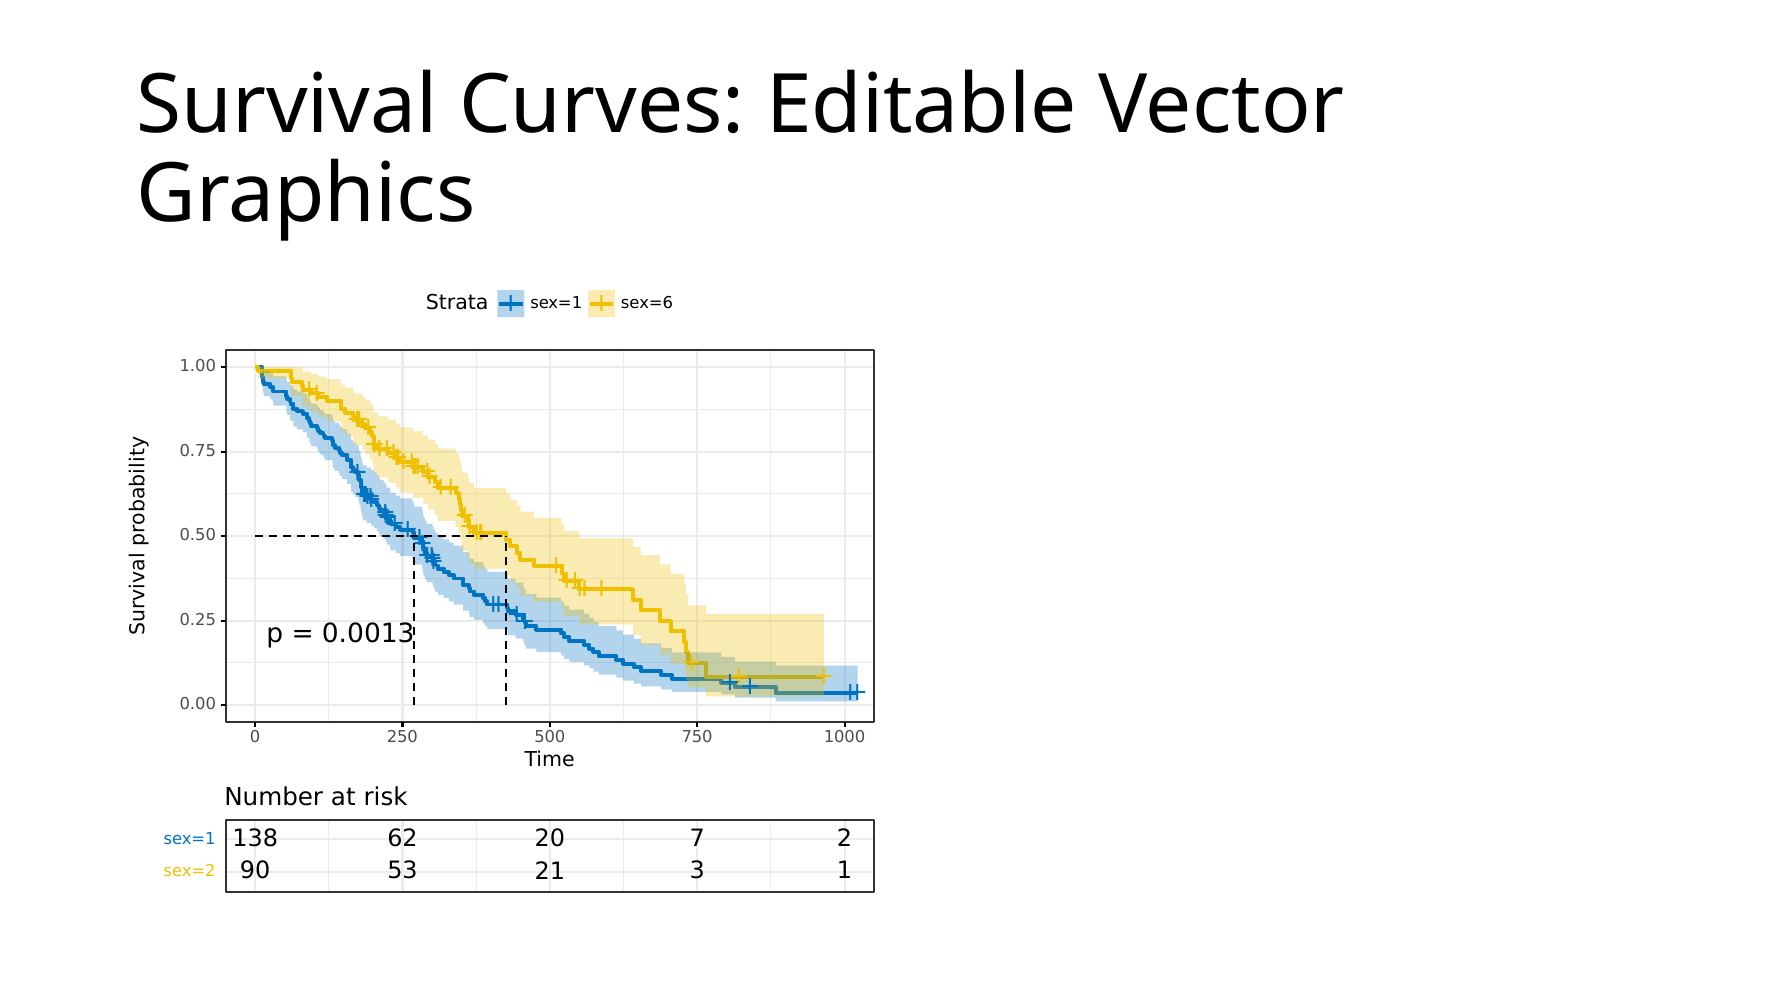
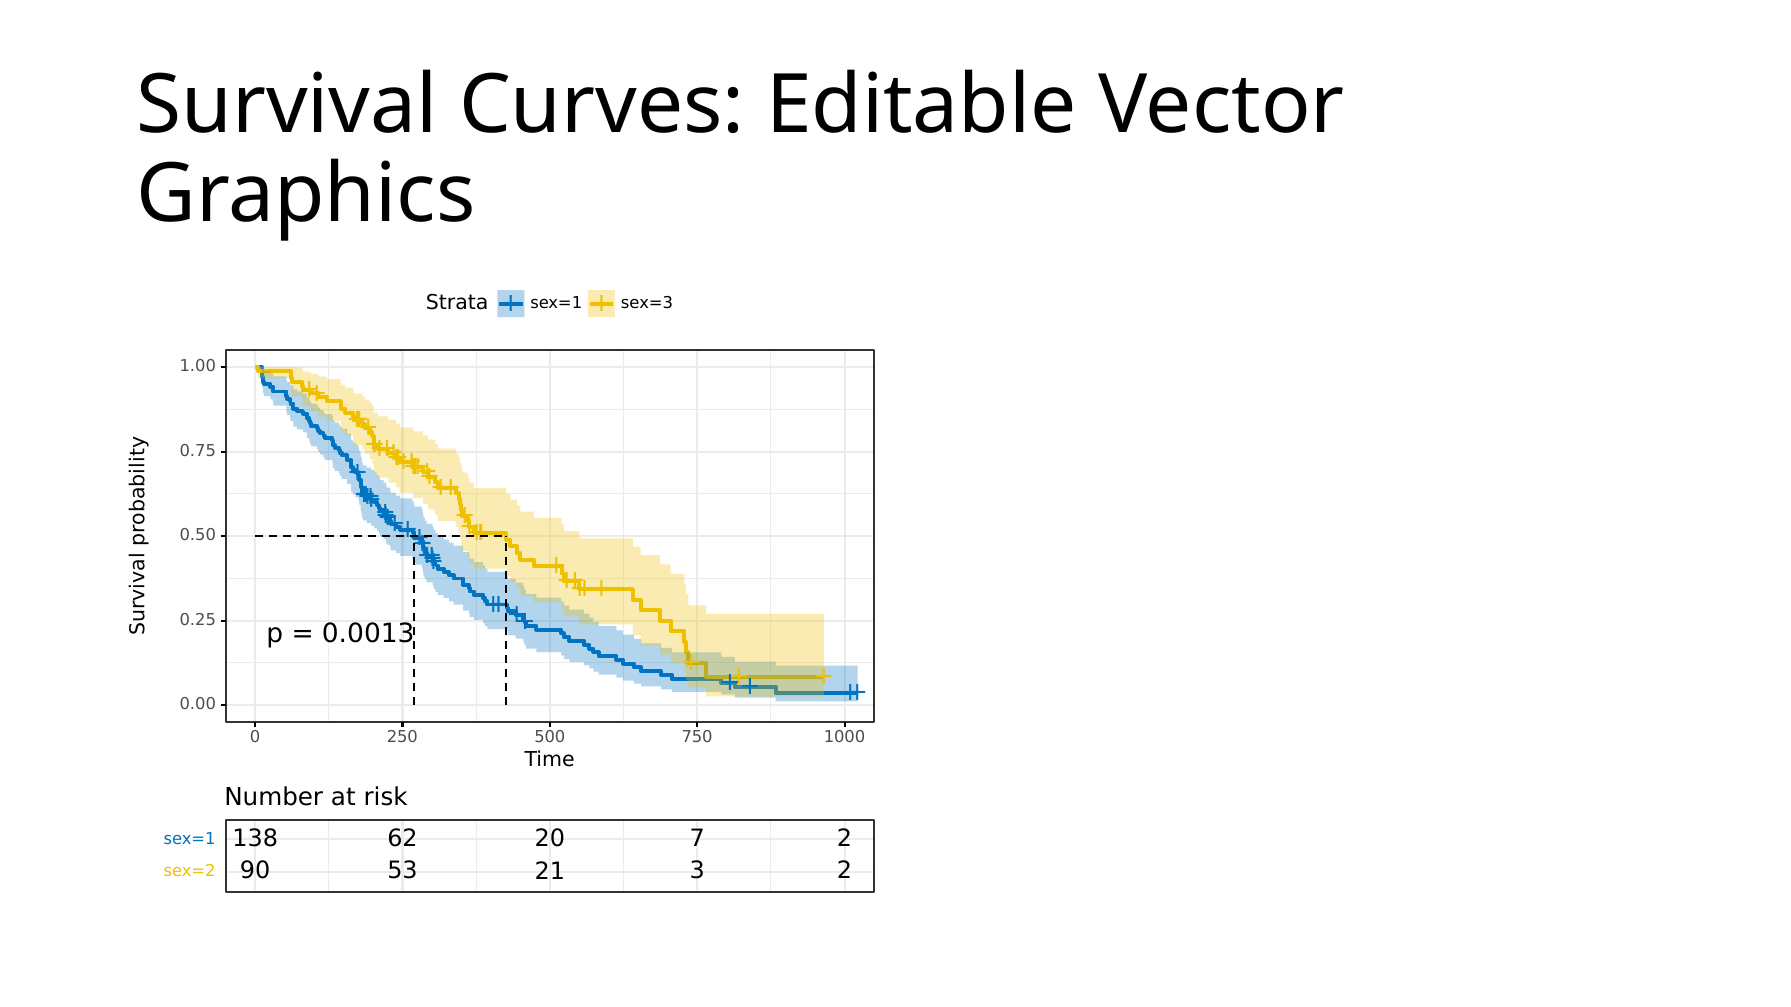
sex=6: sex=6 -> sex=3
3 1: 1 -> 2
